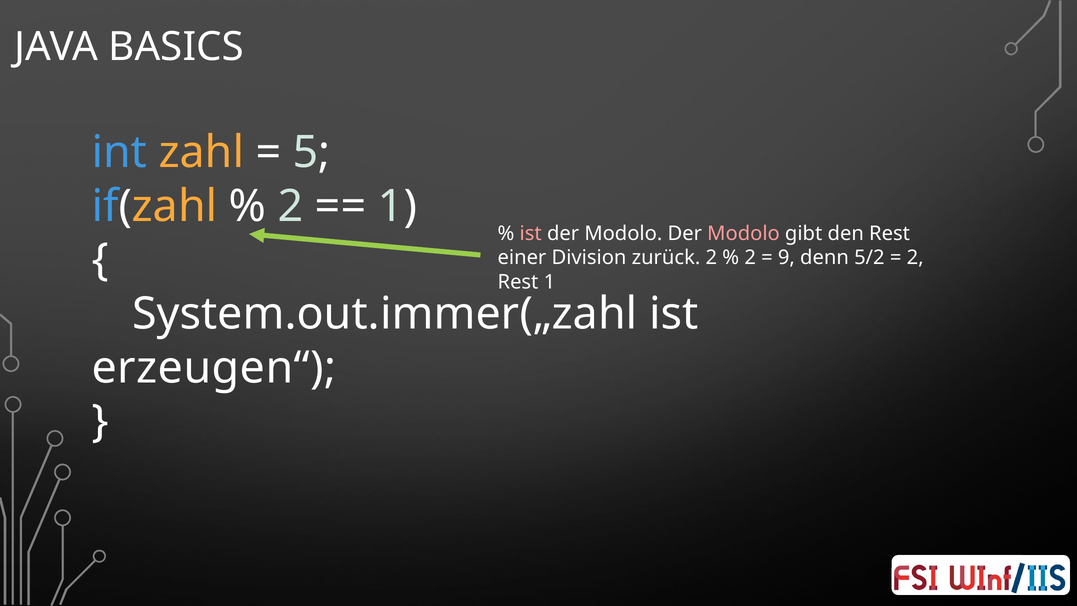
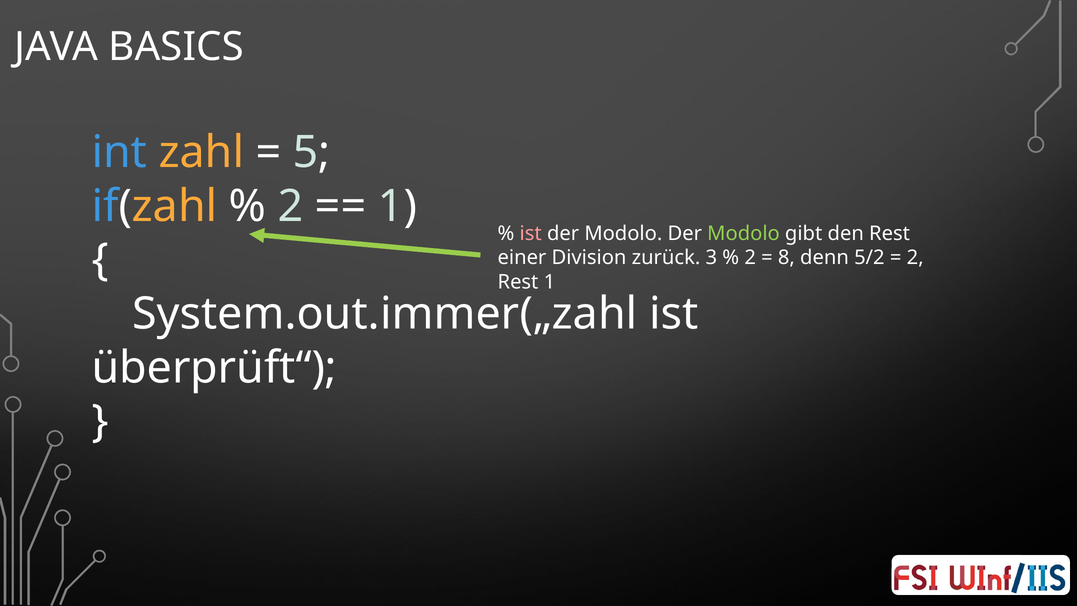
Modolo at (744, 233) colour: pink -> light green
zurück 2: 2 -> 3
9: 9 -> 8
erzeugen“: erzeugen“ -> überprüft“
